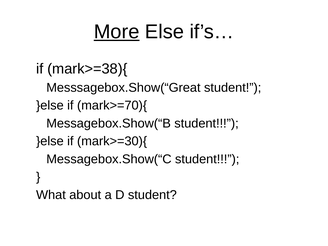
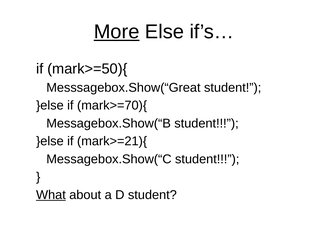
mark>=38){: mark>=38){ -> mark>=50){
mark>=30){: mark>=30){ -> mark>=21){
What underline: none -> present
